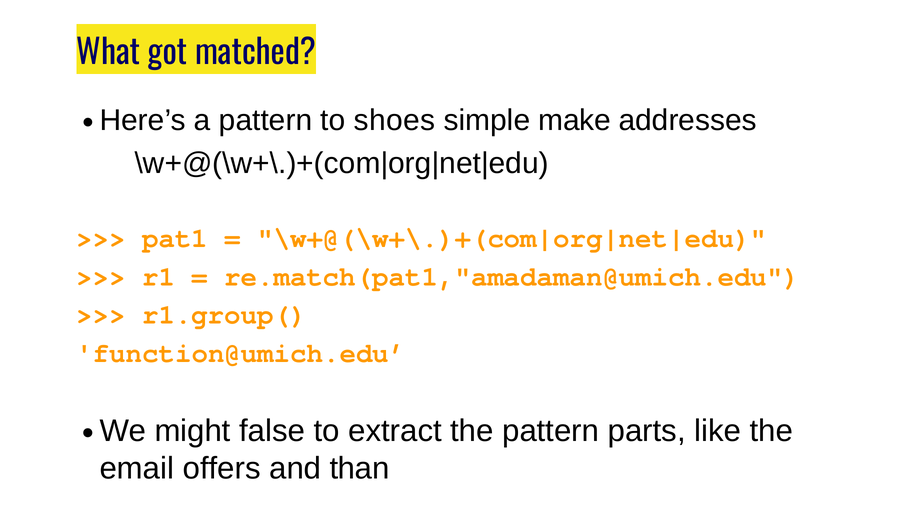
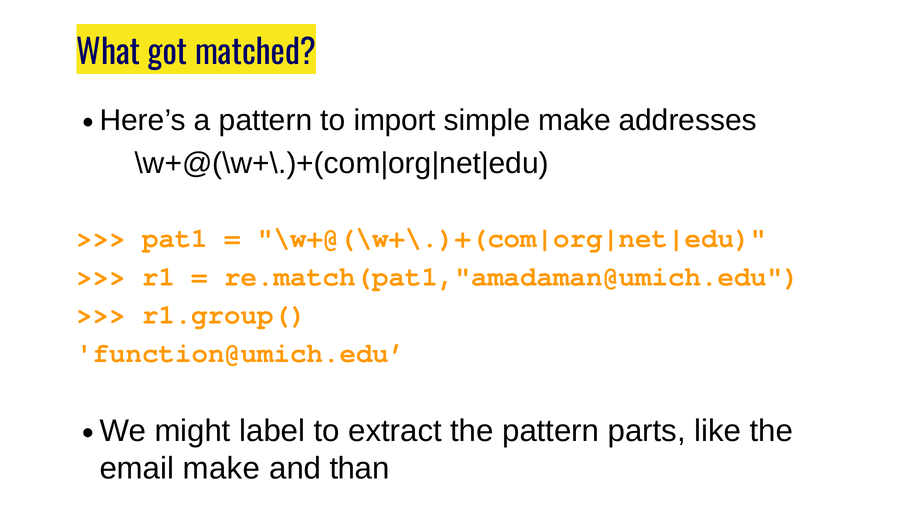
shoes: shoes -> import
false: false -> label
email offers: offers -> make
